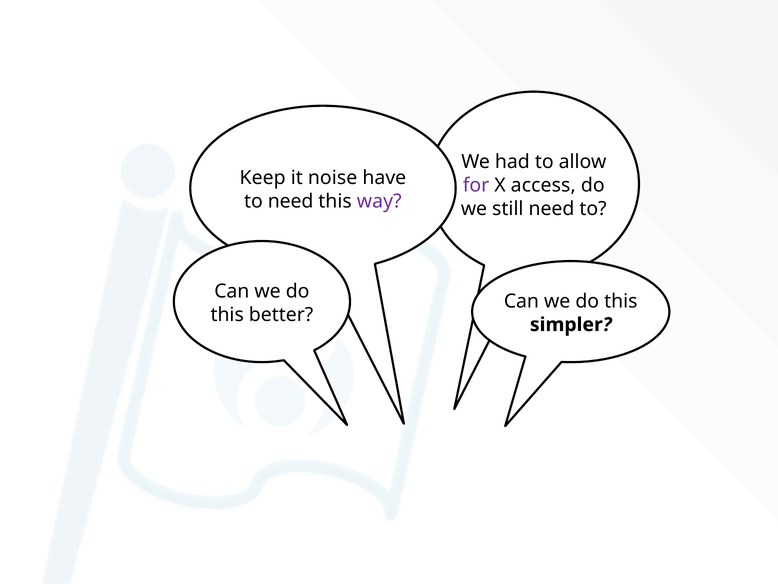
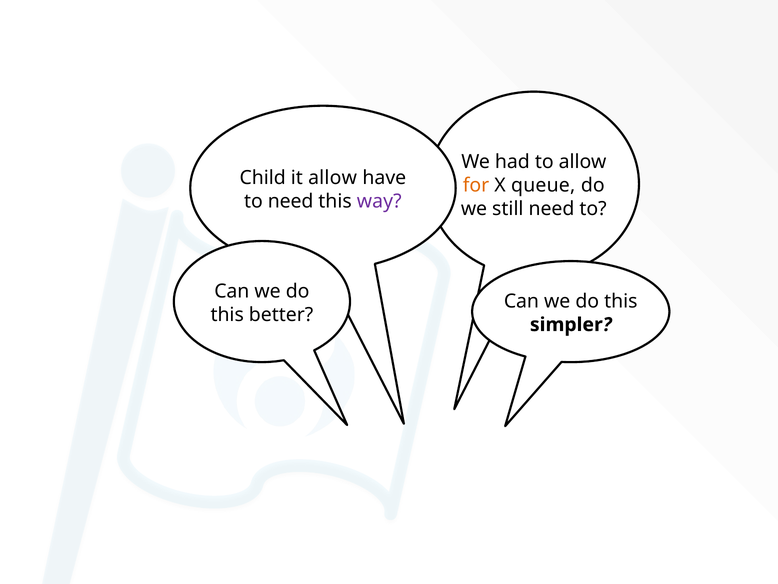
Keep: Keep -> Child
it noise: noise -> allow
for colour: purple -> orange
access: access -> queue
